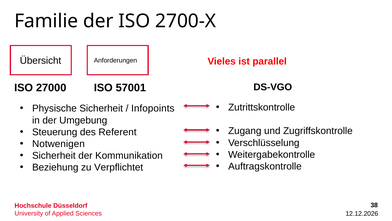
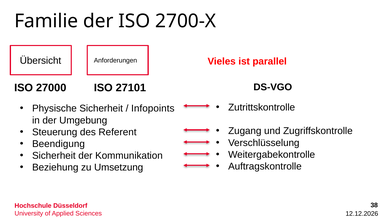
57001: 57001 -> 27101
Notwenigen: Notwenigen -> Beendigung
Verpflichtet: Verpflichtet -> Umsetzung
